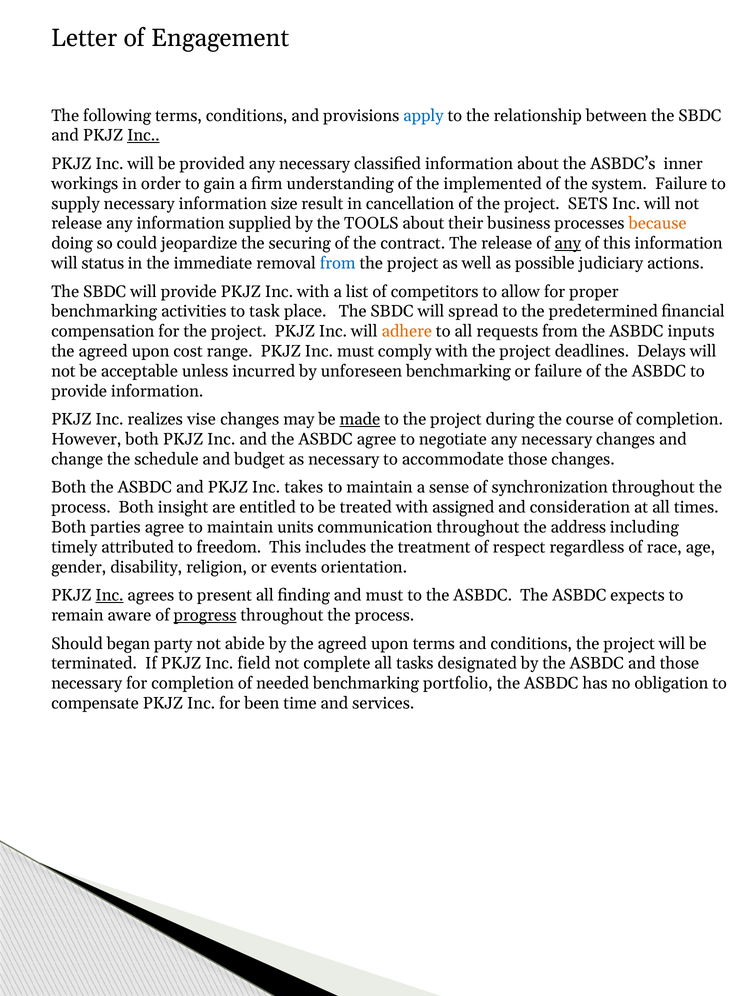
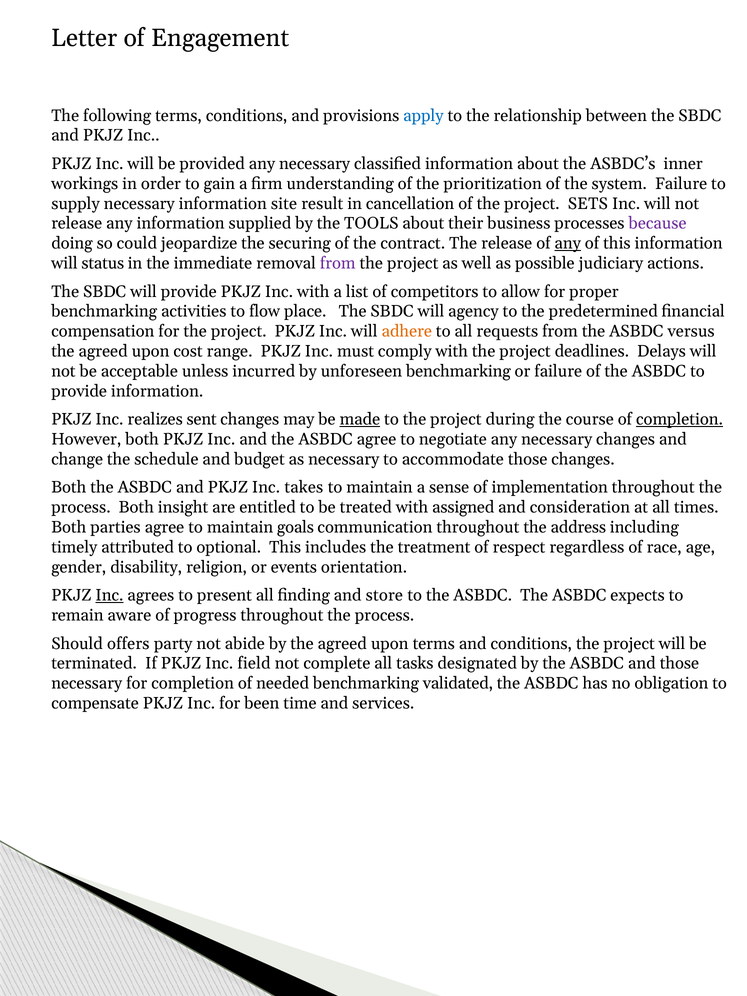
Inc at (143, 135) underline: present -> none
implemented: implemented -> prioritization
size: size -> site
because colour: orange -> purple
from at (338, 263) colour: blue -> purple
task: task -> flow
spread: spread -> agency
inputs: inputs -> versus
vise: vise -> sent
completion at (680, 419) underline: none -> present
synchronization: synchronization -> implementation
units: units -> goals
freedom: freedom -> optional
and must: must -> store
progress underline: present -> none
began: began -> offers
portfolio: portfolio -> validated
